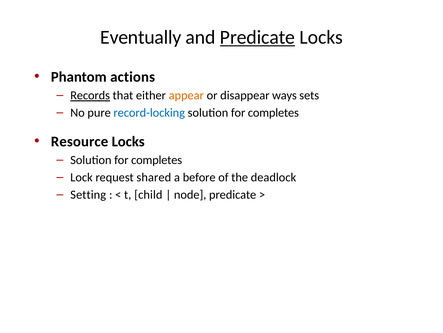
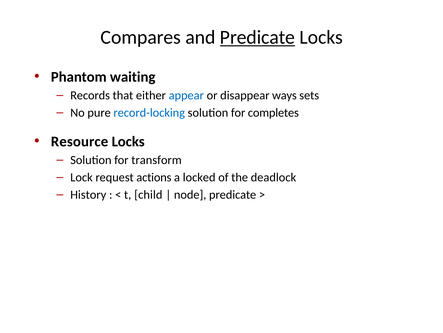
Eventually: Eventually -> Compares
actions: actions -> waiting
Records underline: present -> none
appear colour: orange -> blue
completes at (157, 160): completes -> transform
shared: shared -> actions
before: before -> locked
Setting: Setting -> History
